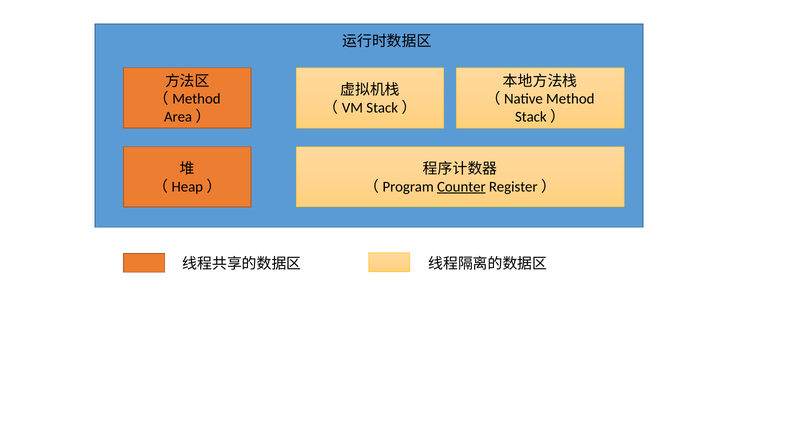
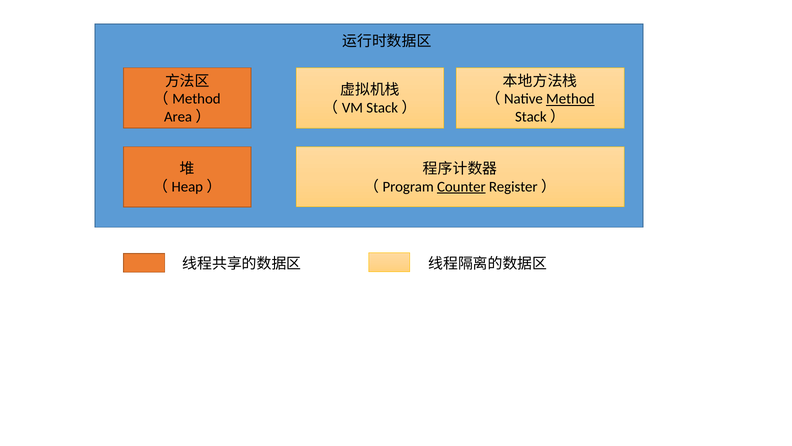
Method underline: none -> present
